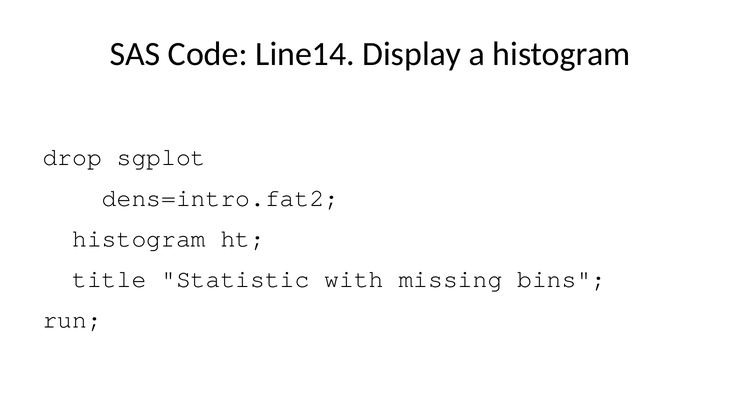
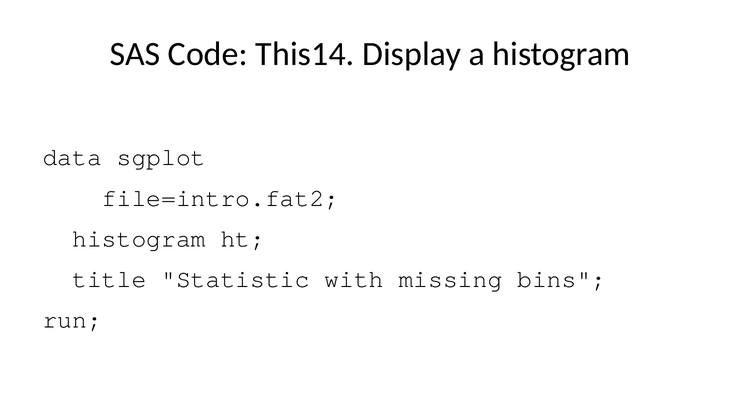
Line14: Line14 -> This14
drop: drop -> data
dens=intro.fat2: dens=intro.fat2 -> file=intro.fat2
